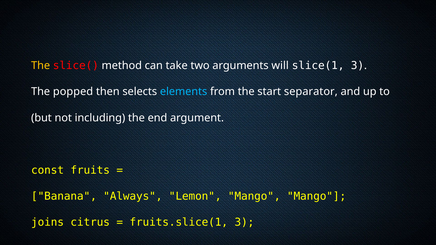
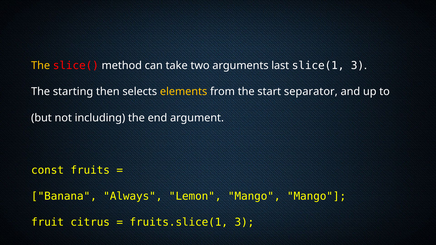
will: will -> last
popped: popped -> starting
elements colour: light blue -> yellow
joins: joins -> fruit
